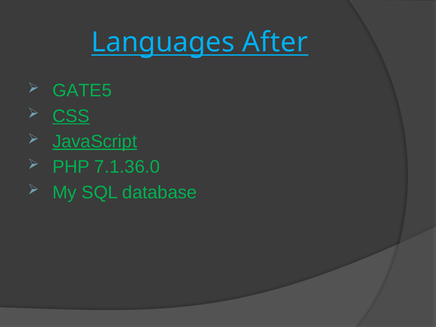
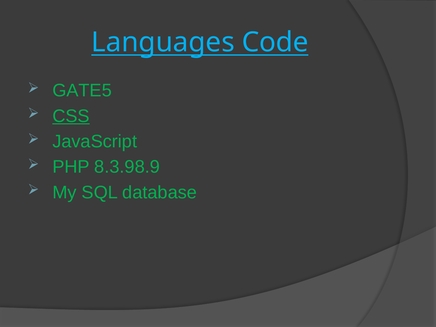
After: After -> Code
JavaScript underline: present -> none
7.1.36.0: 7.1.36.0 -> 8.3.98.9
